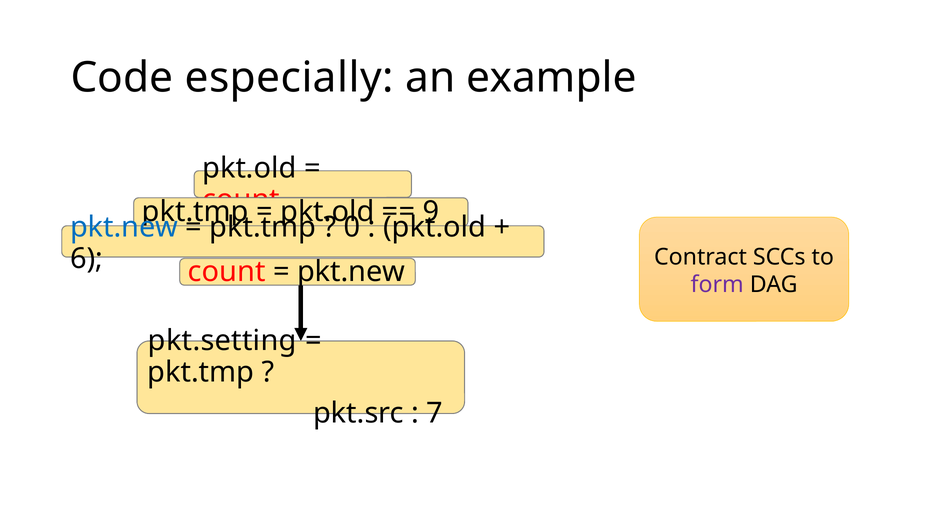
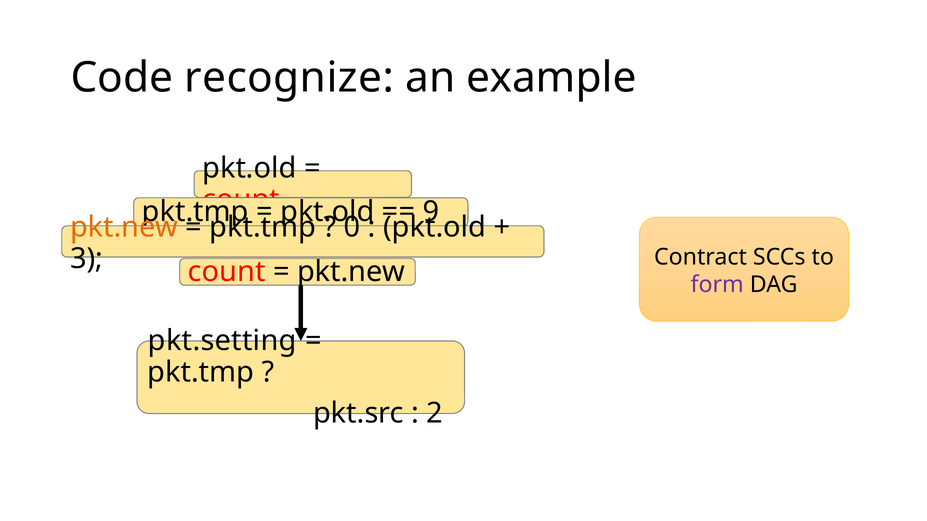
especially: especially -> recognize
pkt.new at (124, 228) colour: blue -> orange
6: 6 -> 3
7: 7 -> 2
